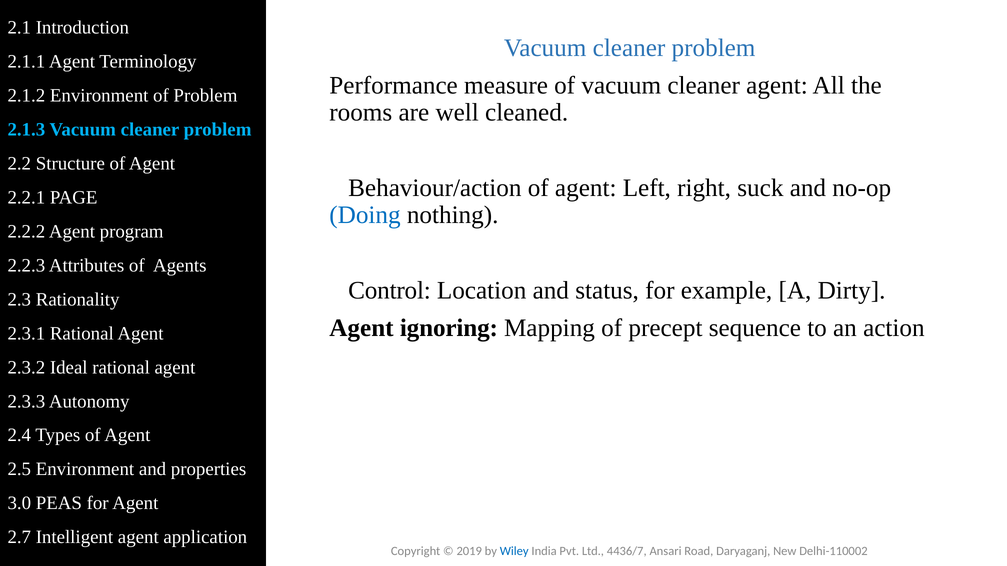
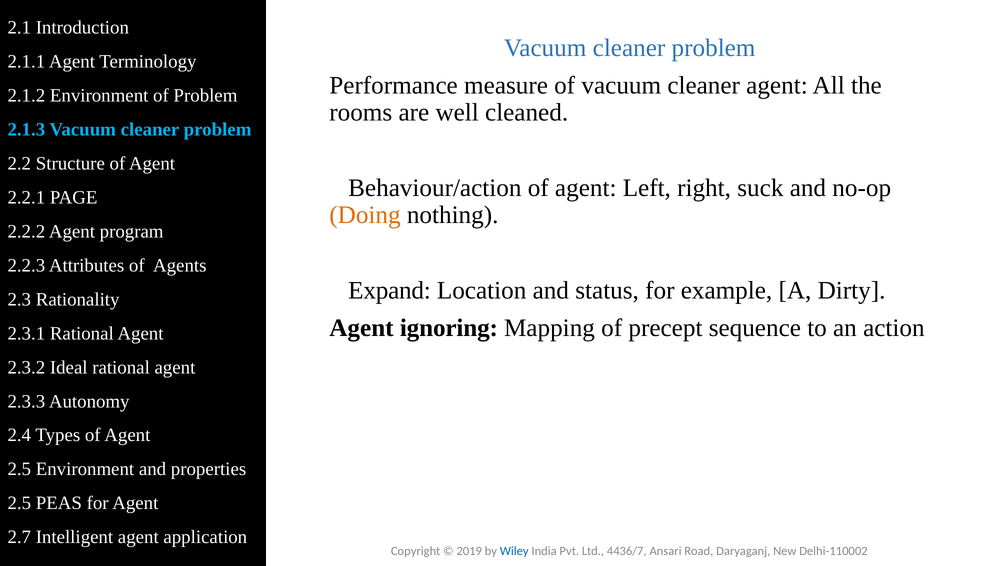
Doing colour: blue -> orange
Control: Control -> Expand
3.0 at (19, 504): 3.0 -> 2.5
